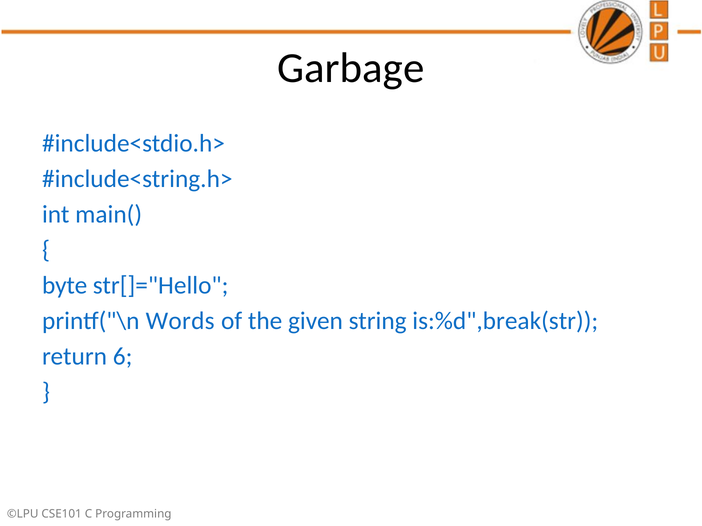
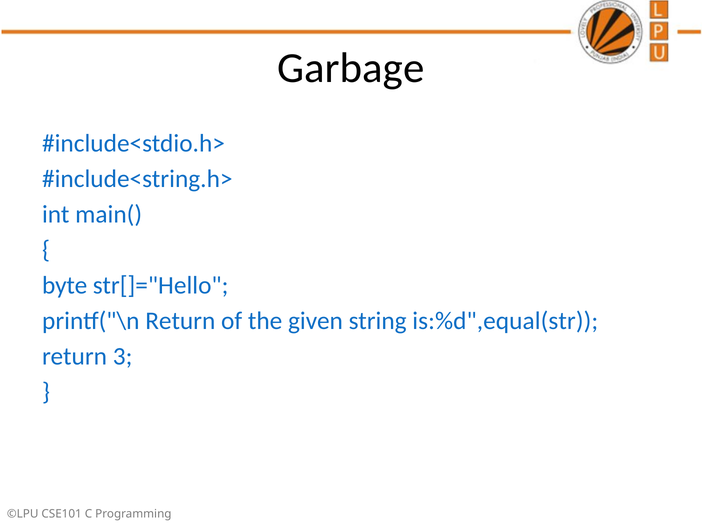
printf("\n Words: Words -> Return
is:%d",break(str: is:%d",break(str -> is:%d",equal(str
6: 6 -> 3
